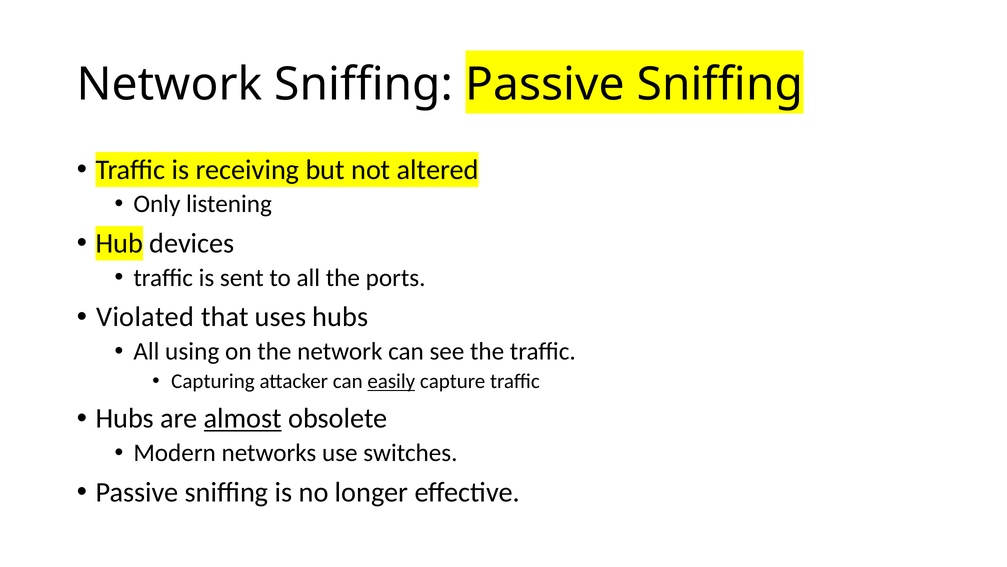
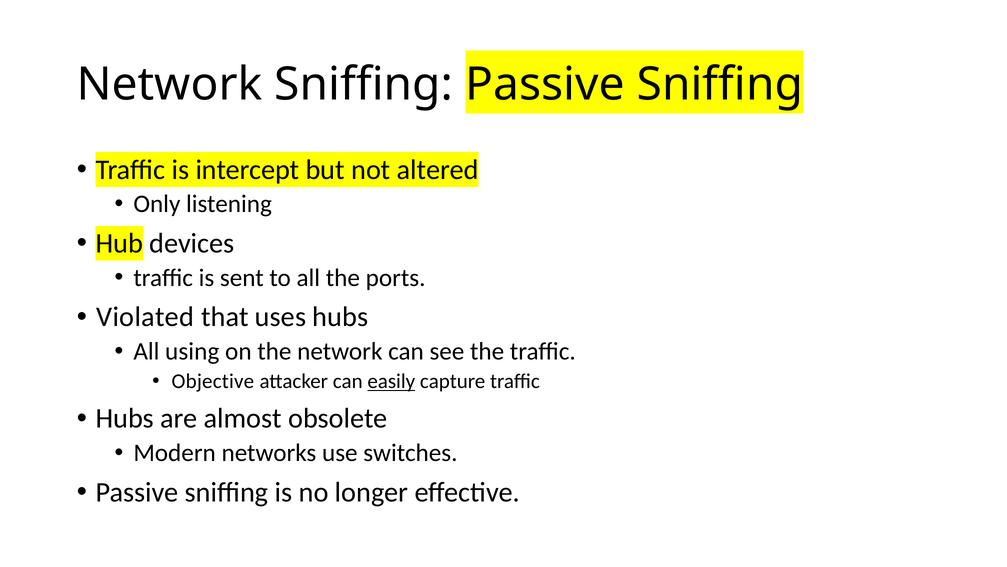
receiving: receiving -> intercept
Capturing: Capturing -> Objective
almost underline: present -> none
